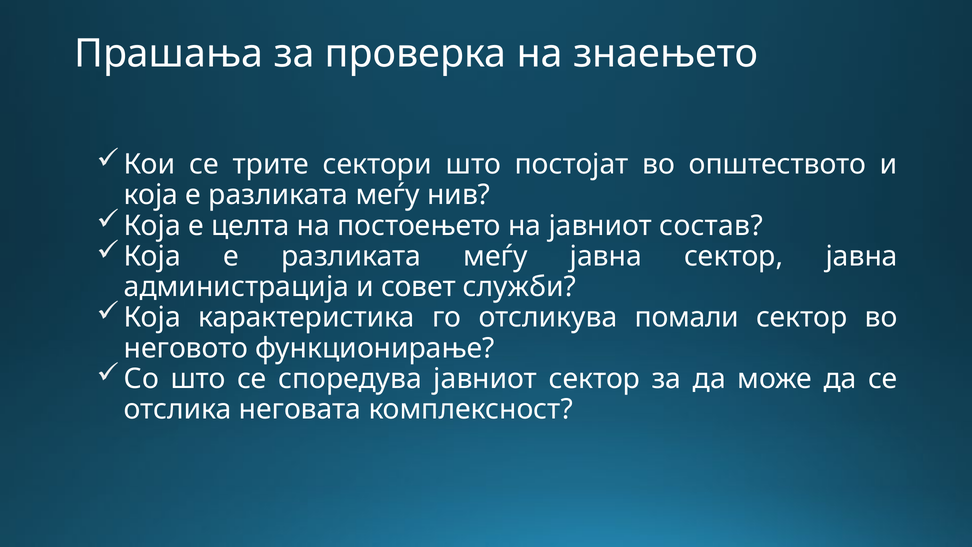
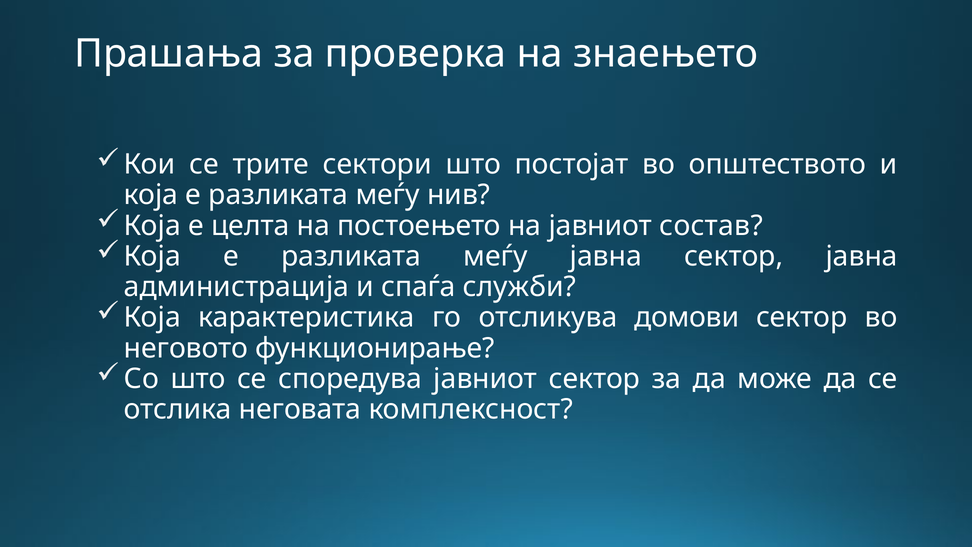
совет: совет -> спаѓа
помали: помали -> домови
